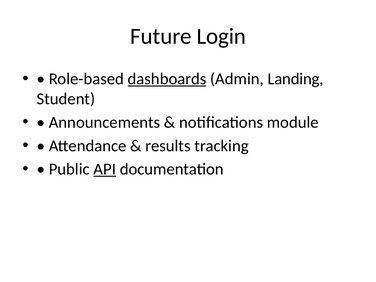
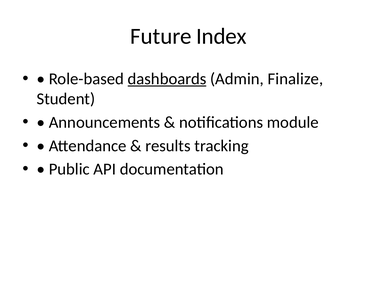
Login: Login -> Index
Landing: Landing -> Finalize
API underline: present -> none
